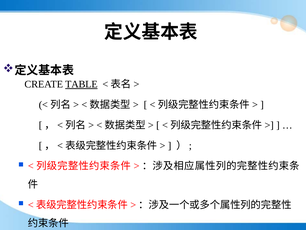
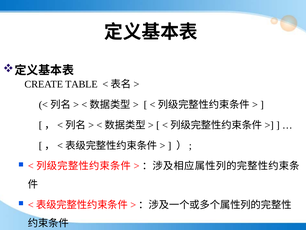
TABLE underline: present -> none
